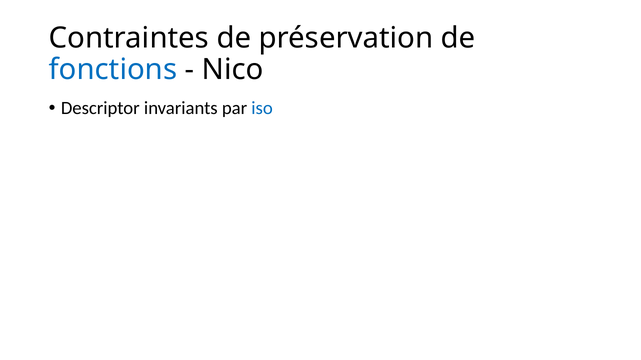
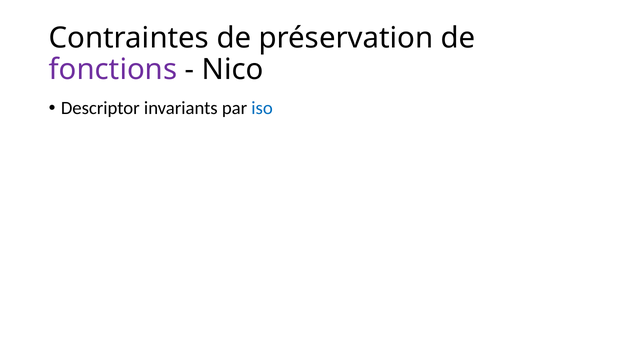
fonctions colour: blue -> purple
